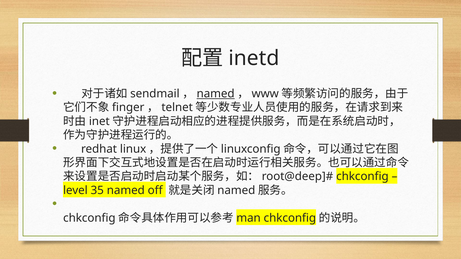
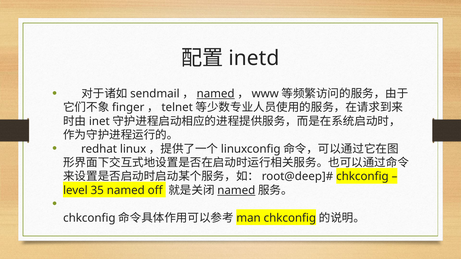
named at (236, 191) underline: none -> present
